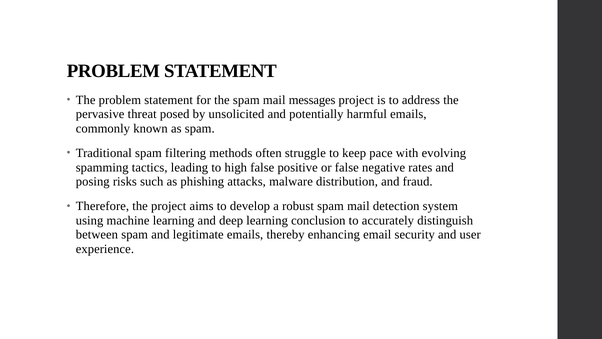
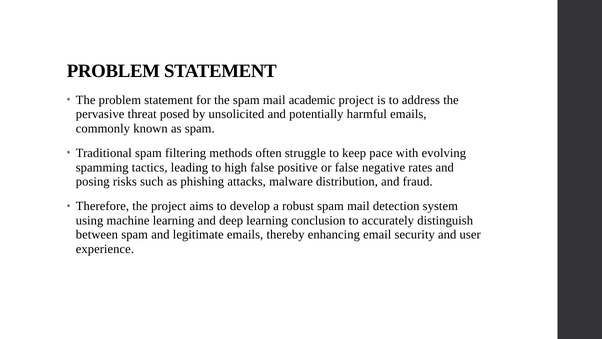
messages: messages -> academic
